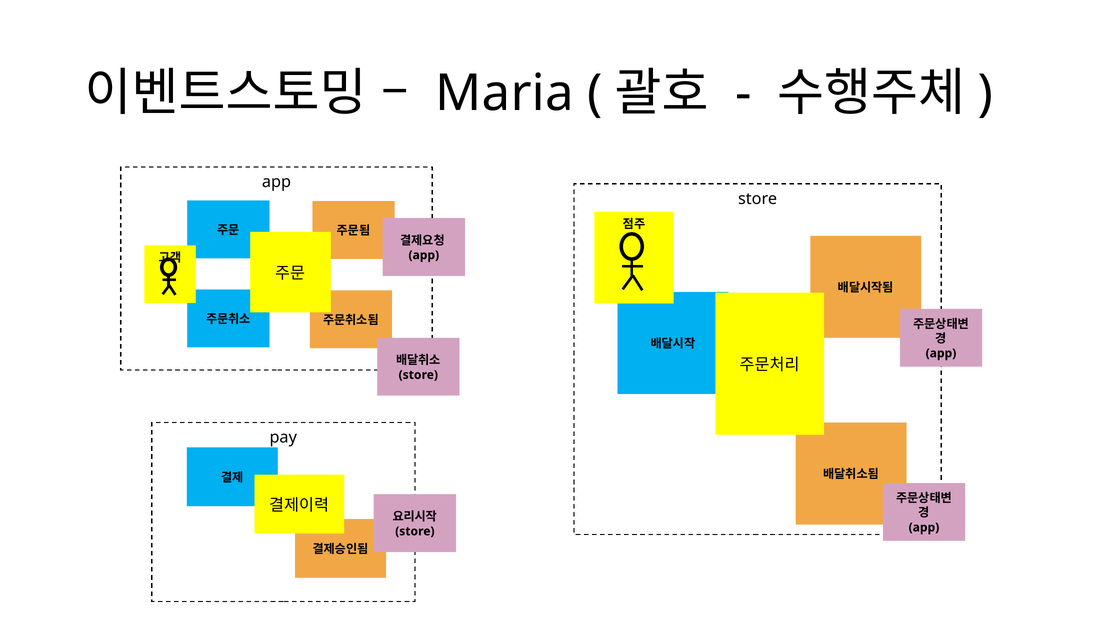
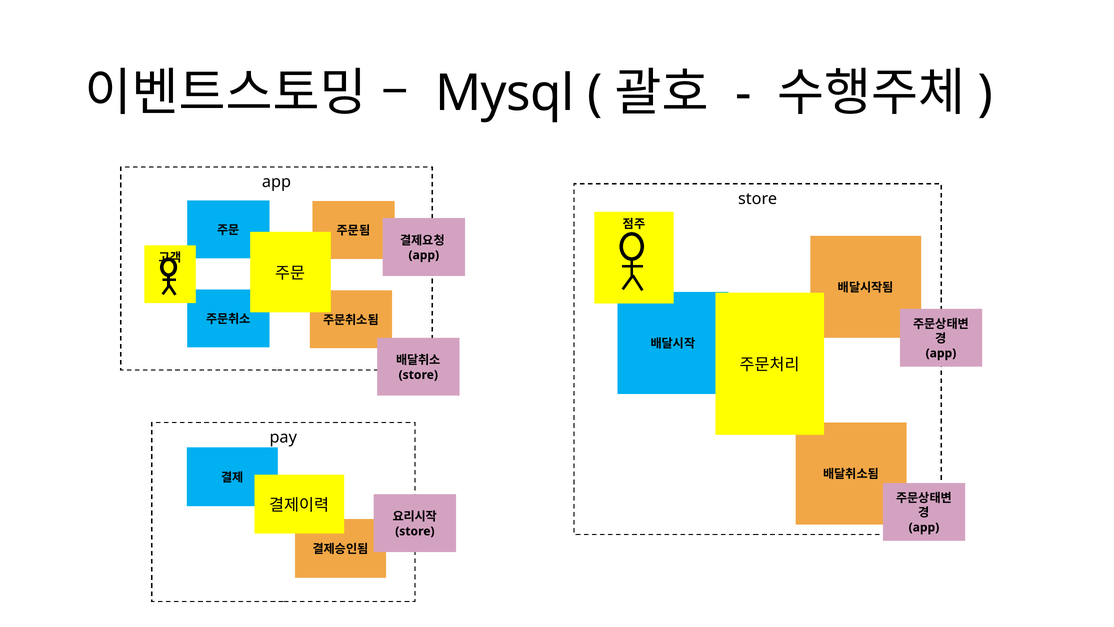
Maria: Maria -> Mysql
